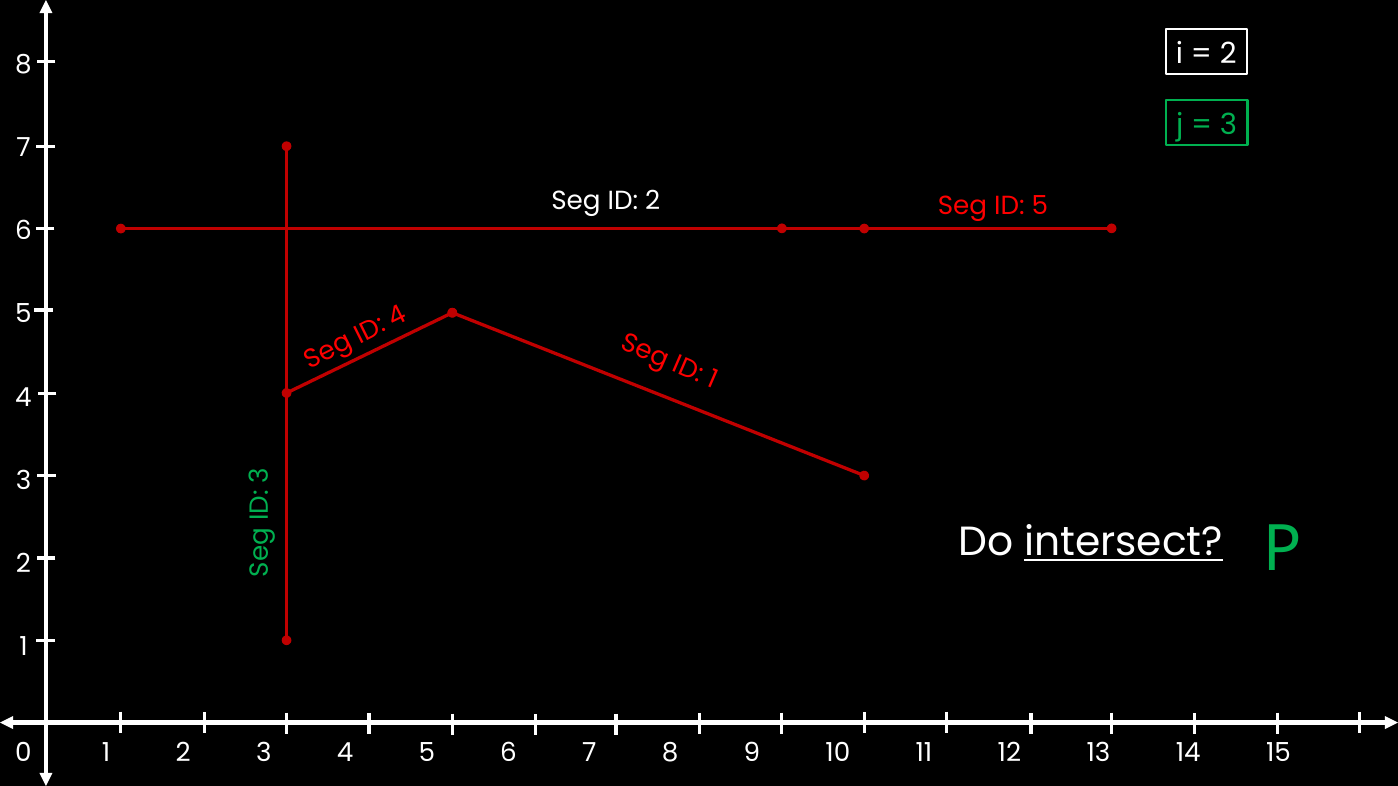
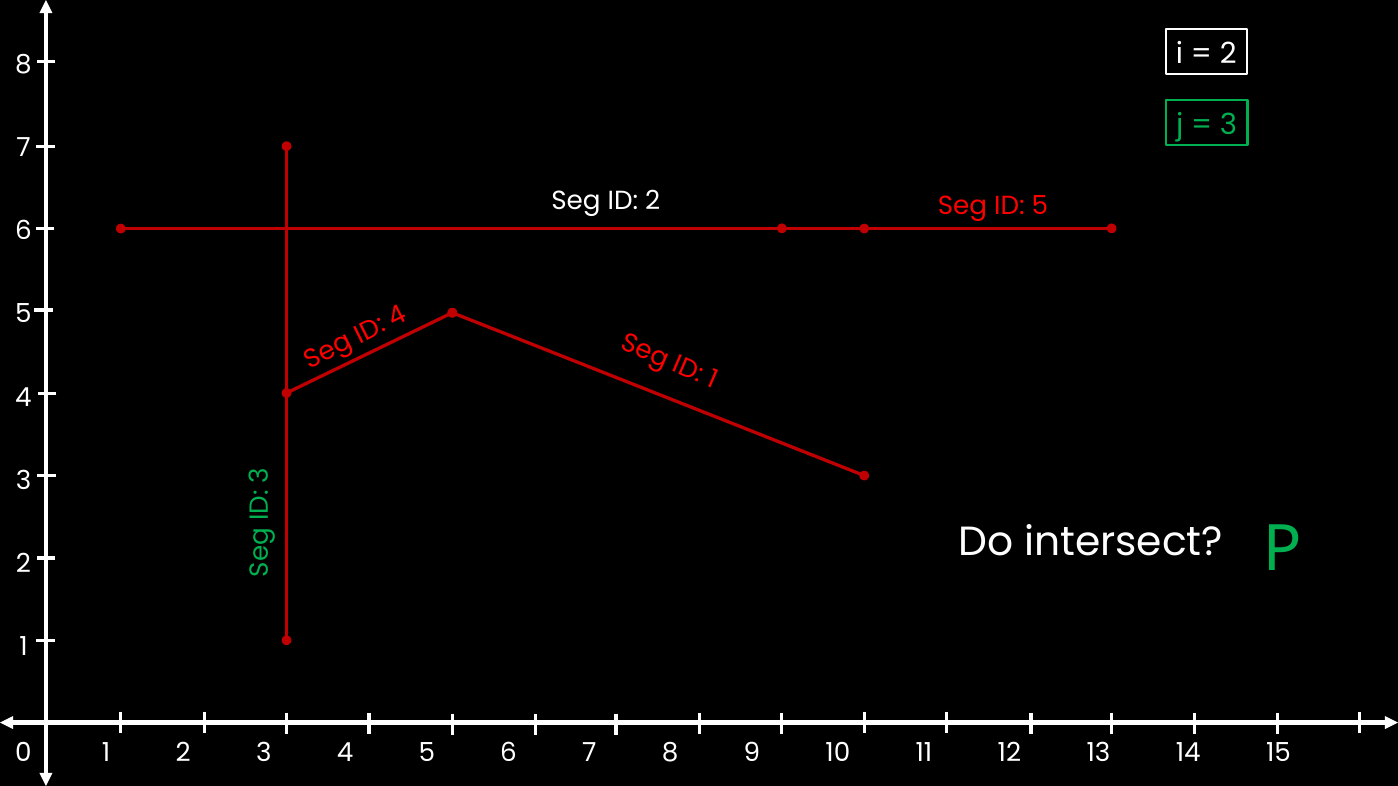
intersect underline: present -> none
